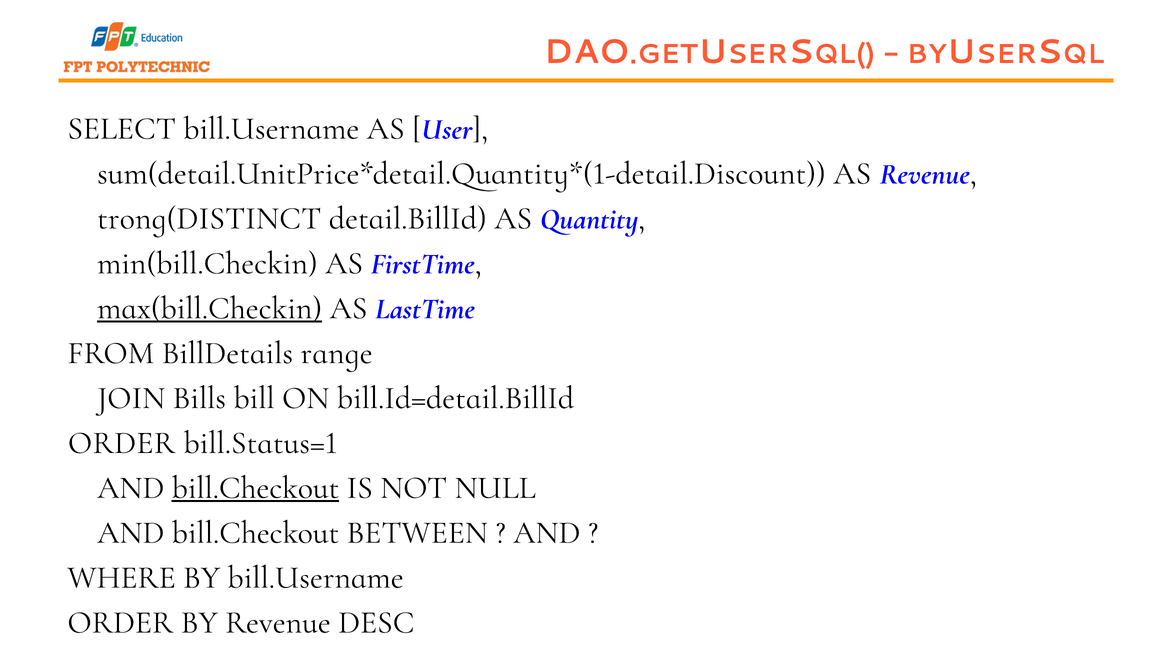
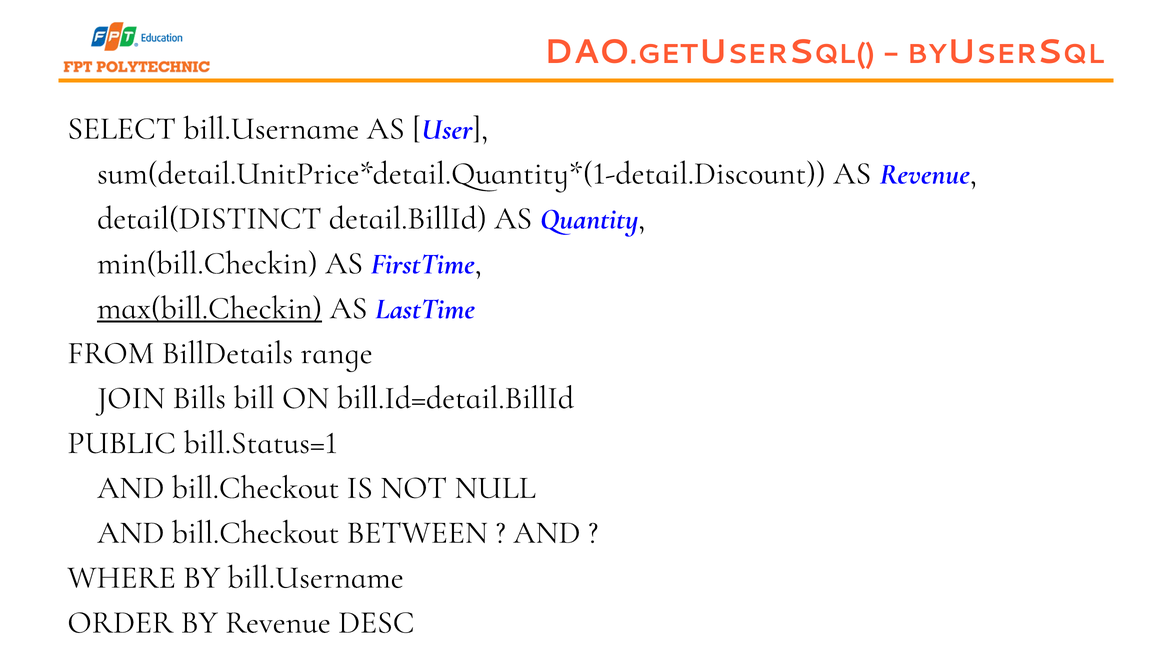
trong(DISTINCT: trong(DISTINCT -> detail(DISTINCT
ORDER at (122, 443): ORDER -> PUBLIC
bill.Checkout at (255, 488) underline: present -> none
